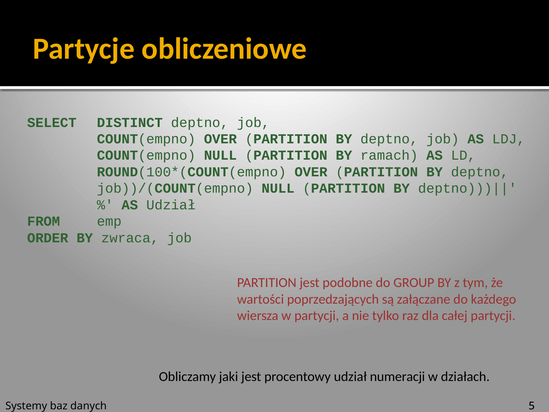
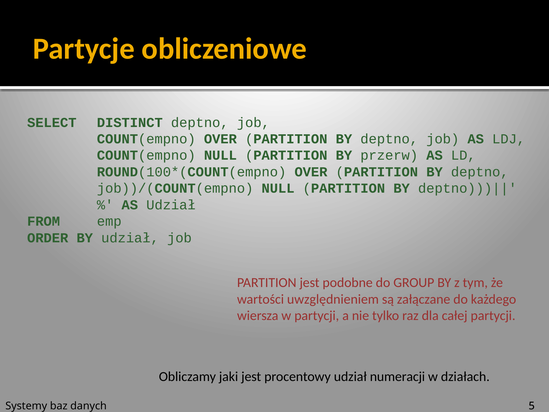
ramach: ramach -> przerw
BY zwraca: zwraca -> udział
poprzedzających: poprzedzających -> uwzględnieniem
